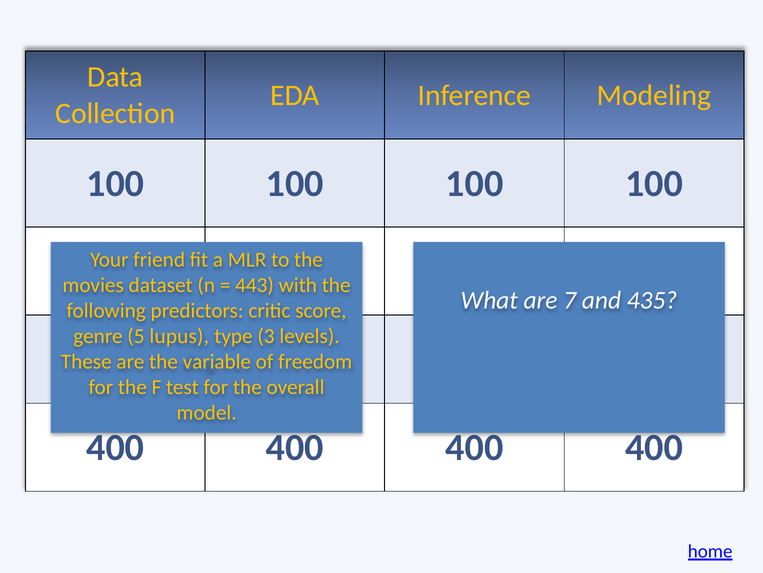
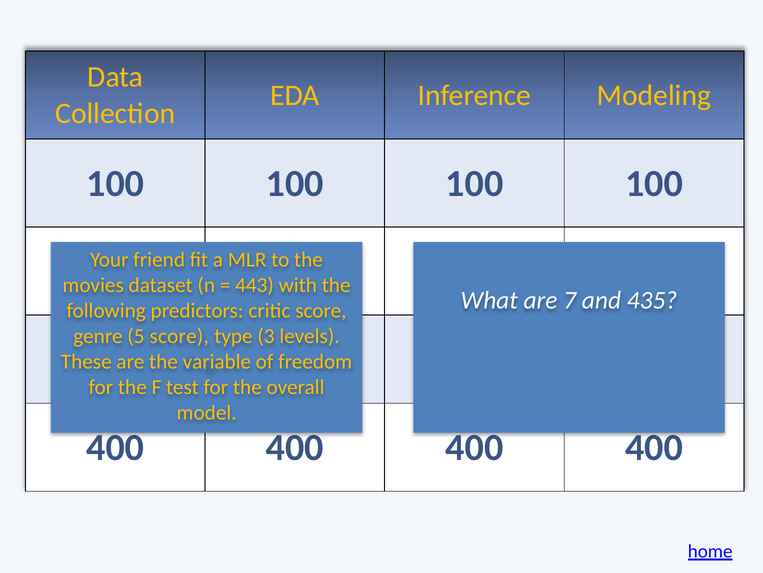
5 lupus: lupus -> score
